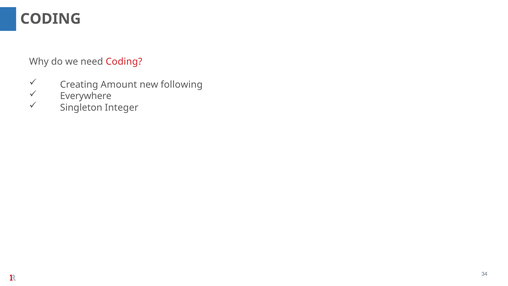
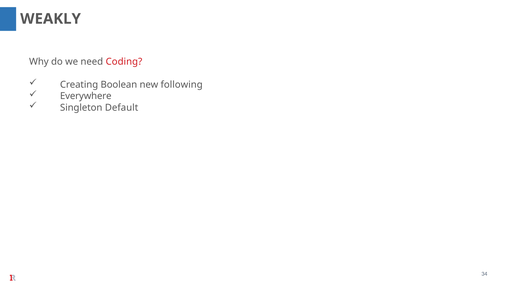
CODING at (51, 19): CODING -> WEAKLY
Amount: Amount -> Boolean
Integer: Integer -> Default
